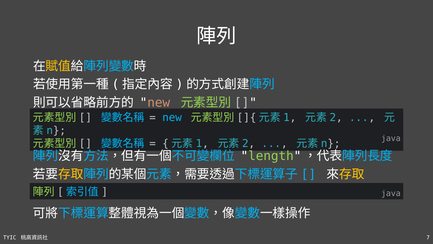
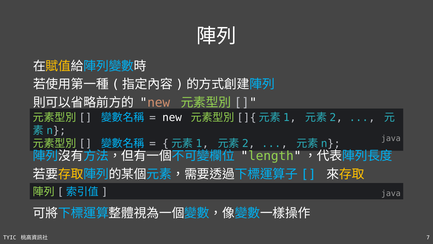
new at (172, 117) colour: light blue -> white
